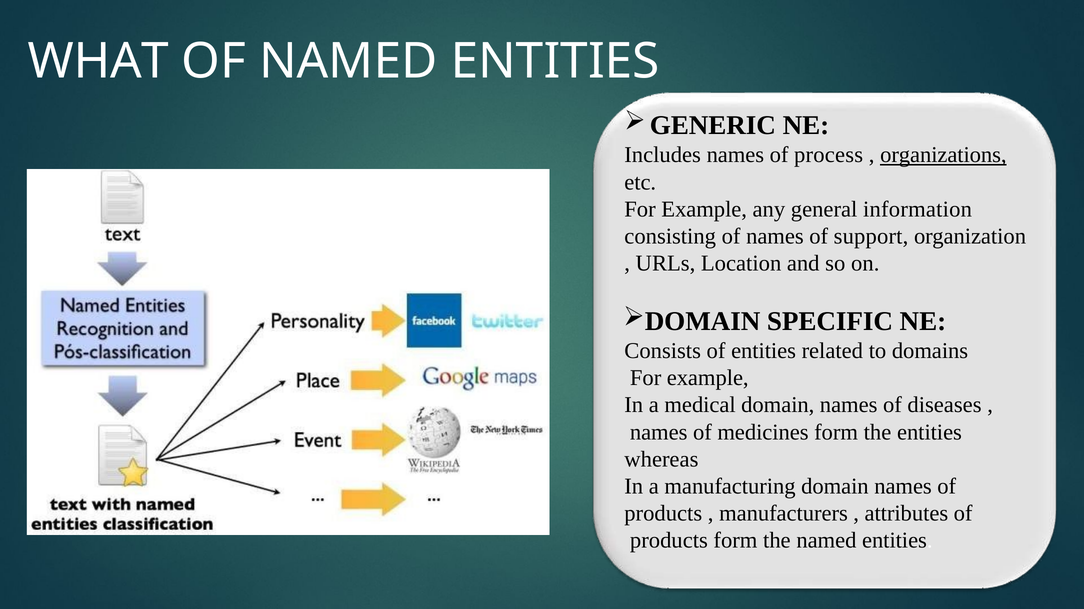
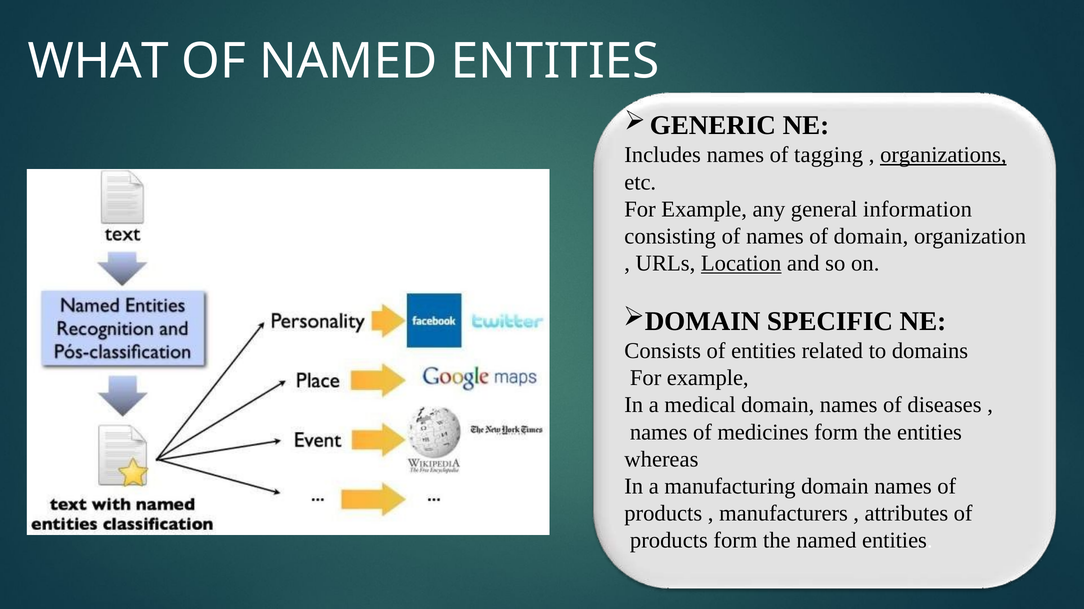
process: process -> tagging
of support: support -> domain
Location underline: none -> present
